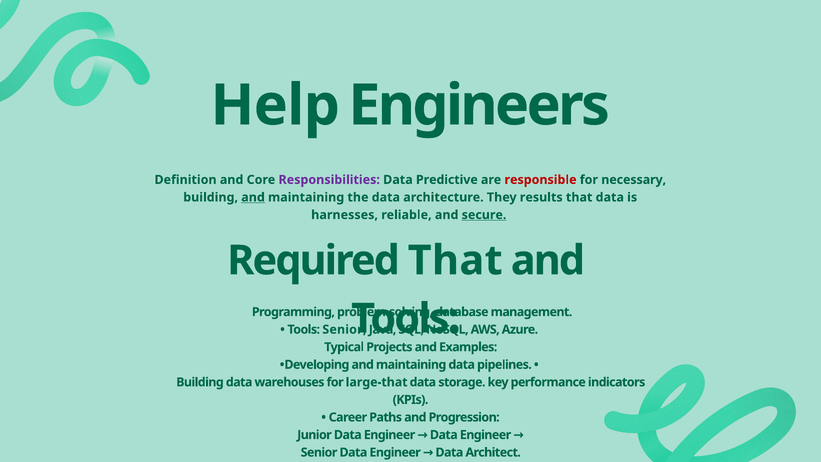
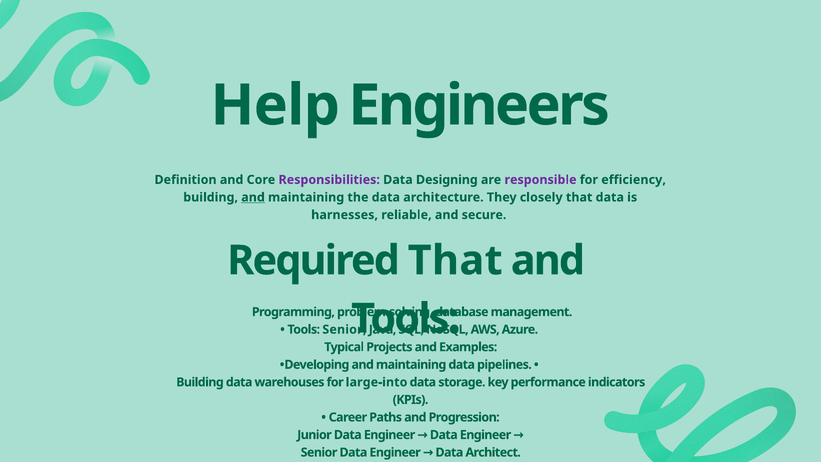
Predictive: Predictive -> Designing
responsible colour: red -> purple
necessary: necessary -> efficiency
results: results -> closely
secure underline: present -> none
large-that: large-that -> large-into
